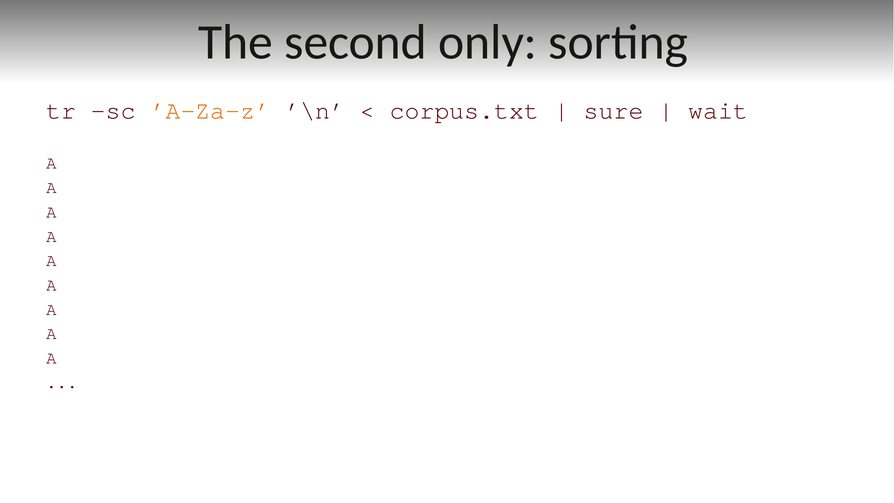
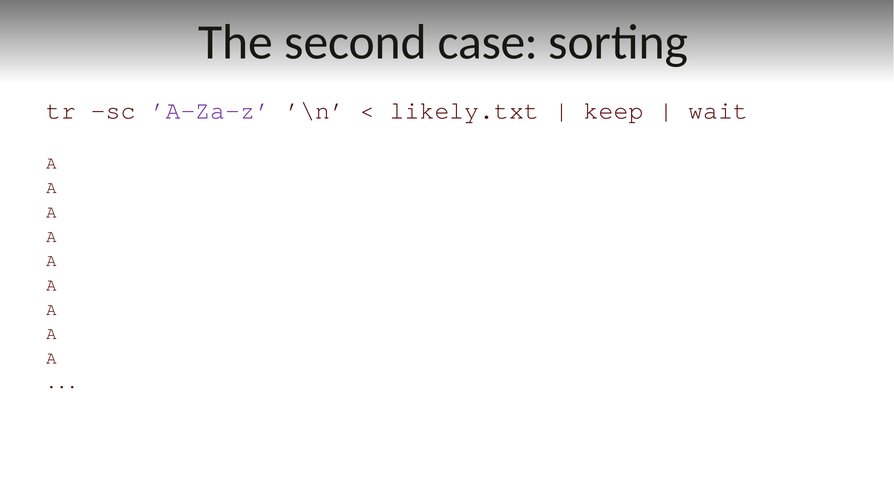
only: only -> case
’A-Za-z colour: orange -> purple
corpus.txt: corpus.txt -> likely.txt
sure: sure -> keep
